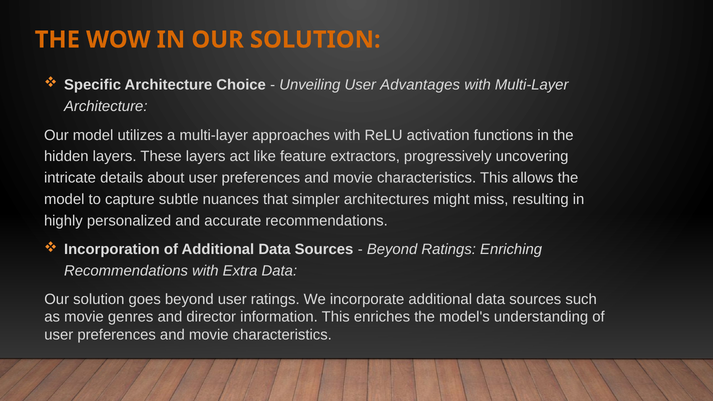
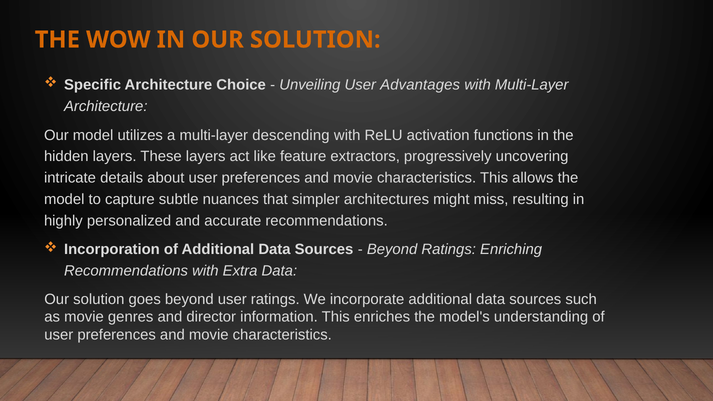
approaches: approaches -> descending
